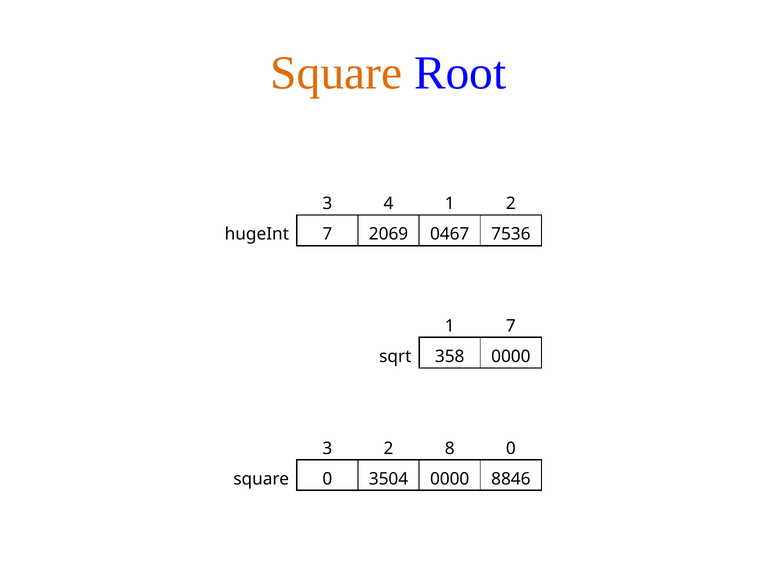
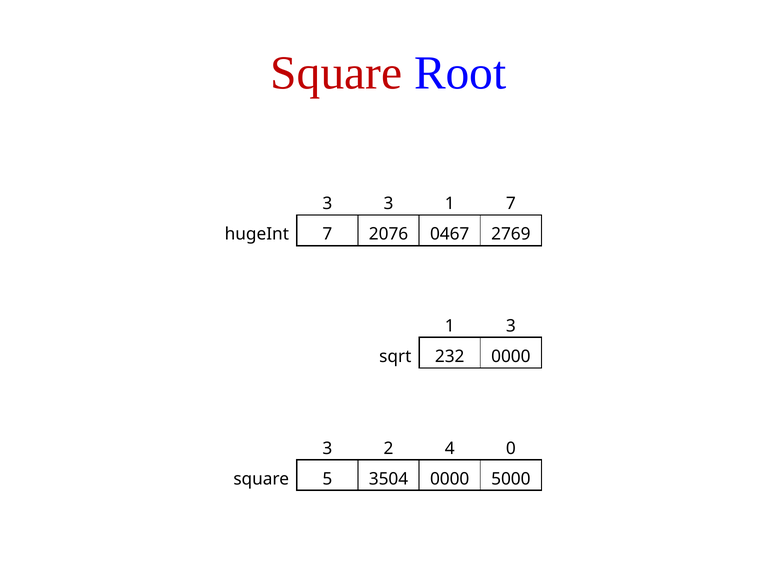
Square at (336, 73) colour: orange -> red
3 4: 4 -> 3
1 2: 2 -> 7
2069: 2069 -> 2076
7536: 7536 -> 2769
1 7: 7 -> 3
358: 358 -> 232
8: 8 -> 4
square 0: 0 -> 5
8846: 8846 -> 5000
